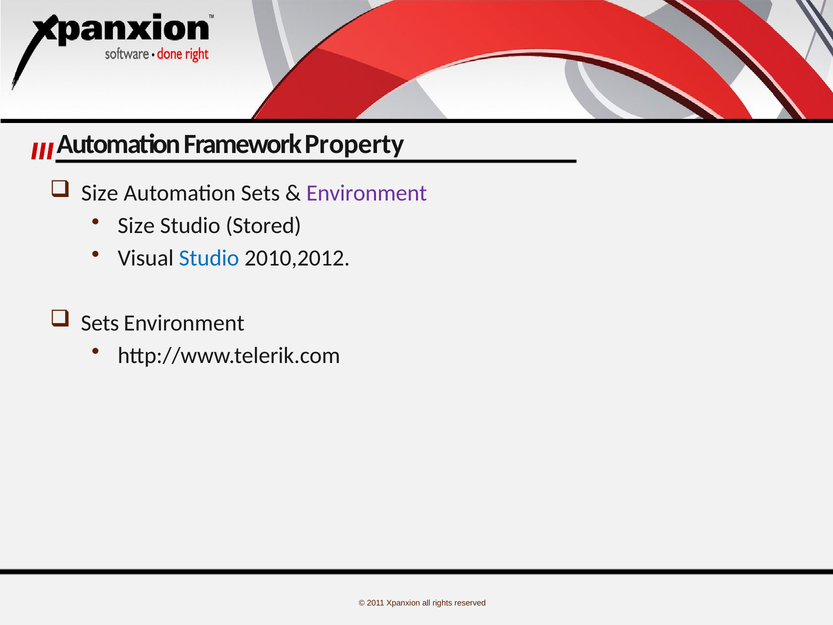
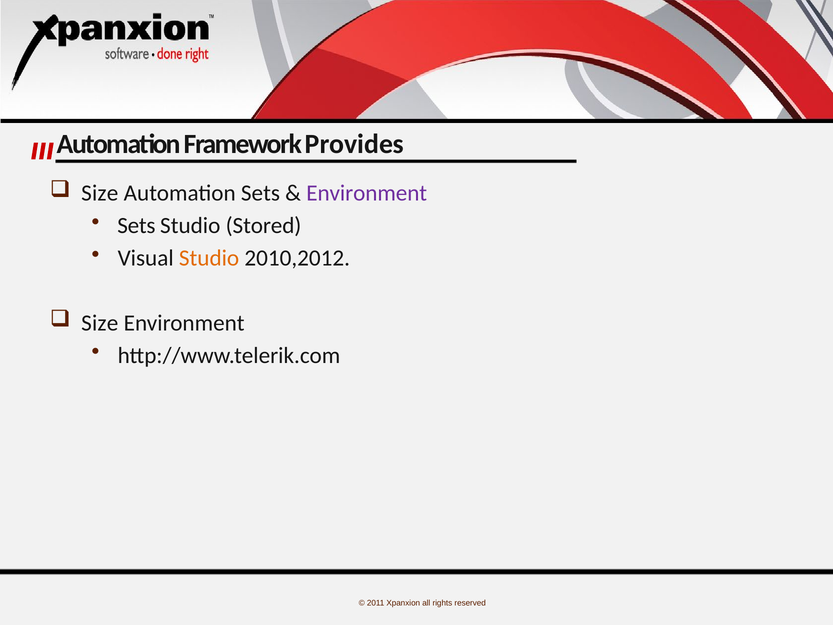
Property: Property -> Provides
Size at (136, 226): Size -> Sets
Studio at (209, 258) colour: blue -> orange
Sets at (100, 323): Sets -> Size
